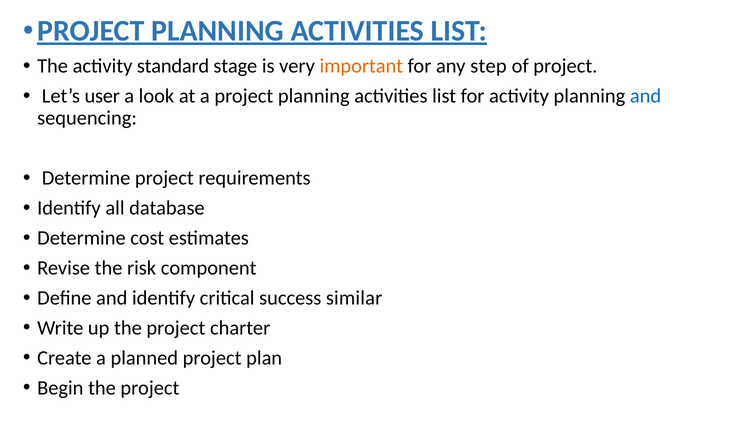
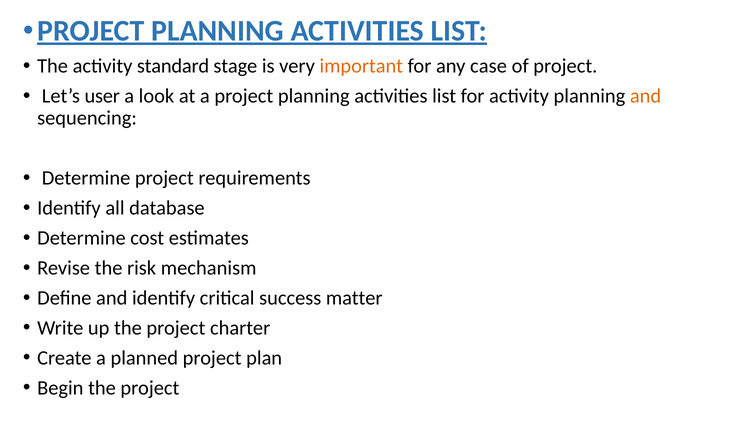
step: step -> case
and at (646, 96) colour: blue -> orange
component: component -> mechanism
similar: similar -> matter
